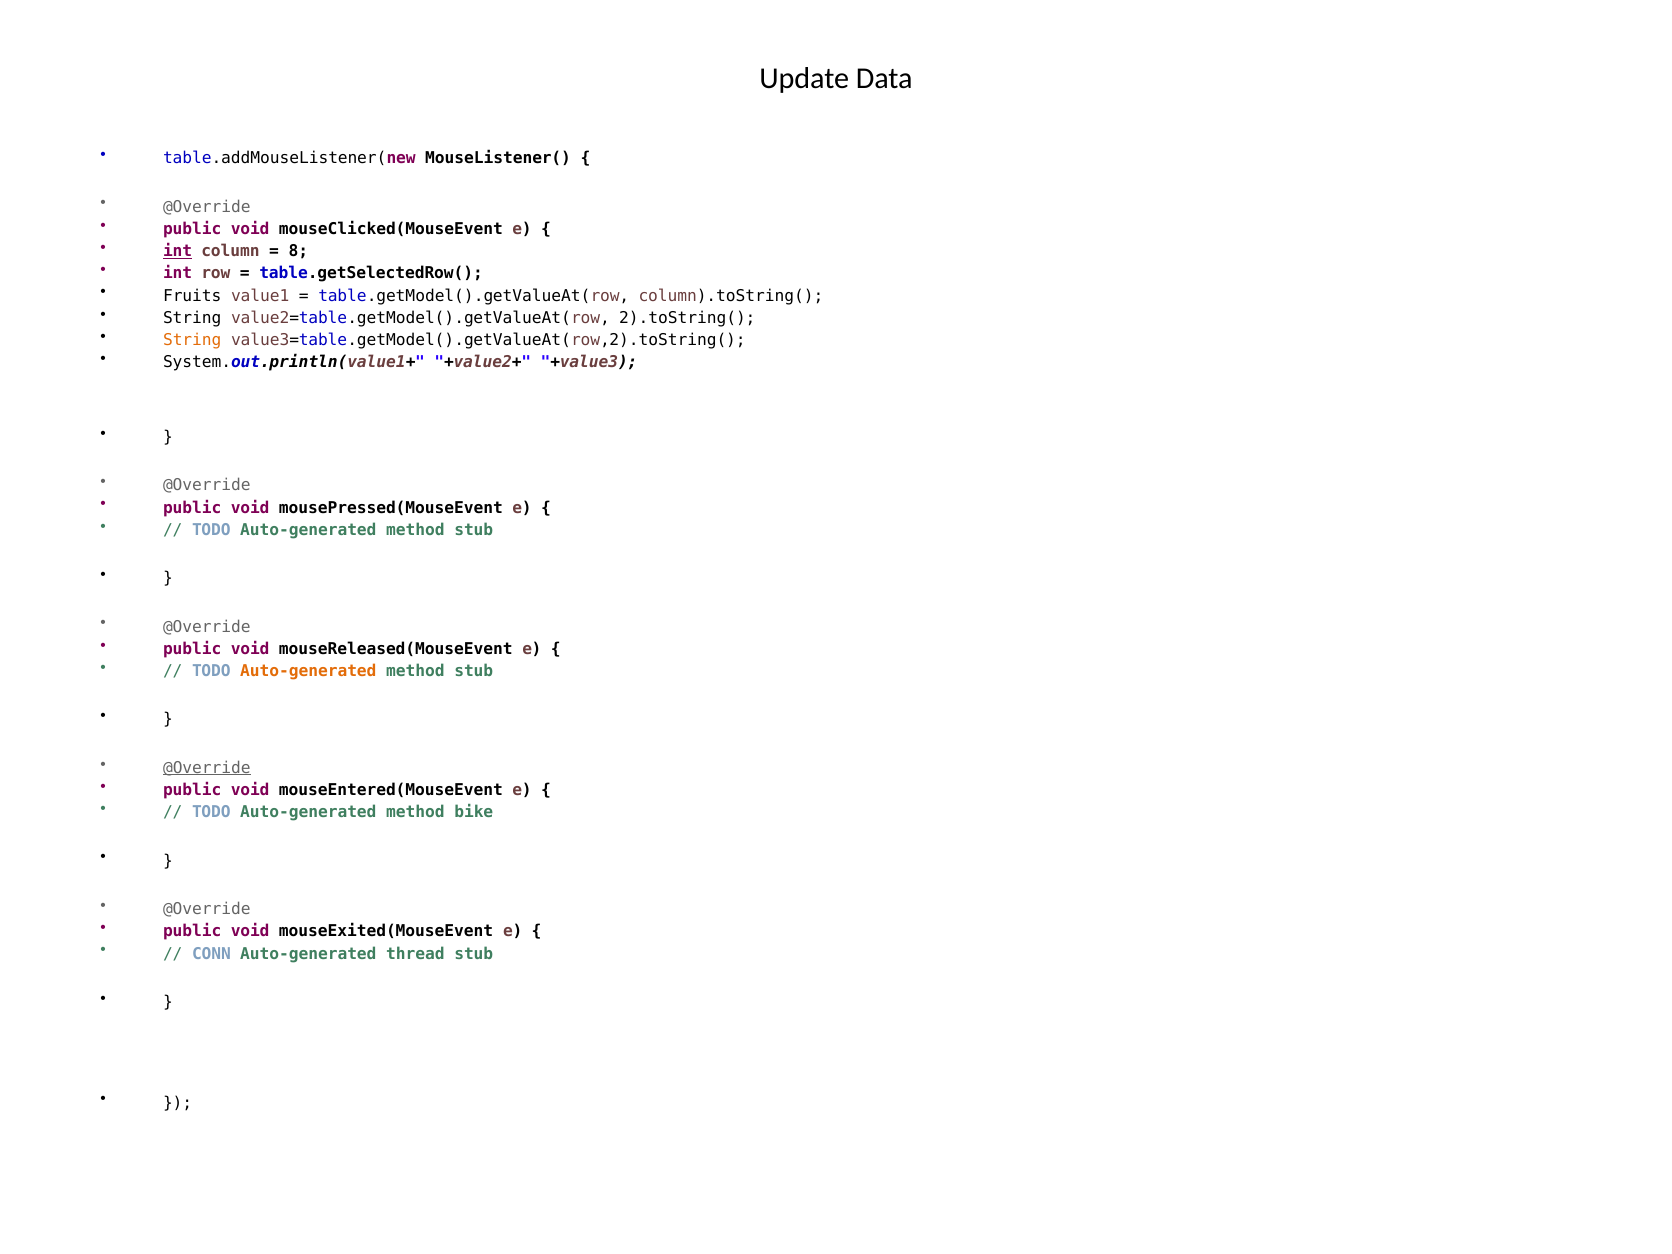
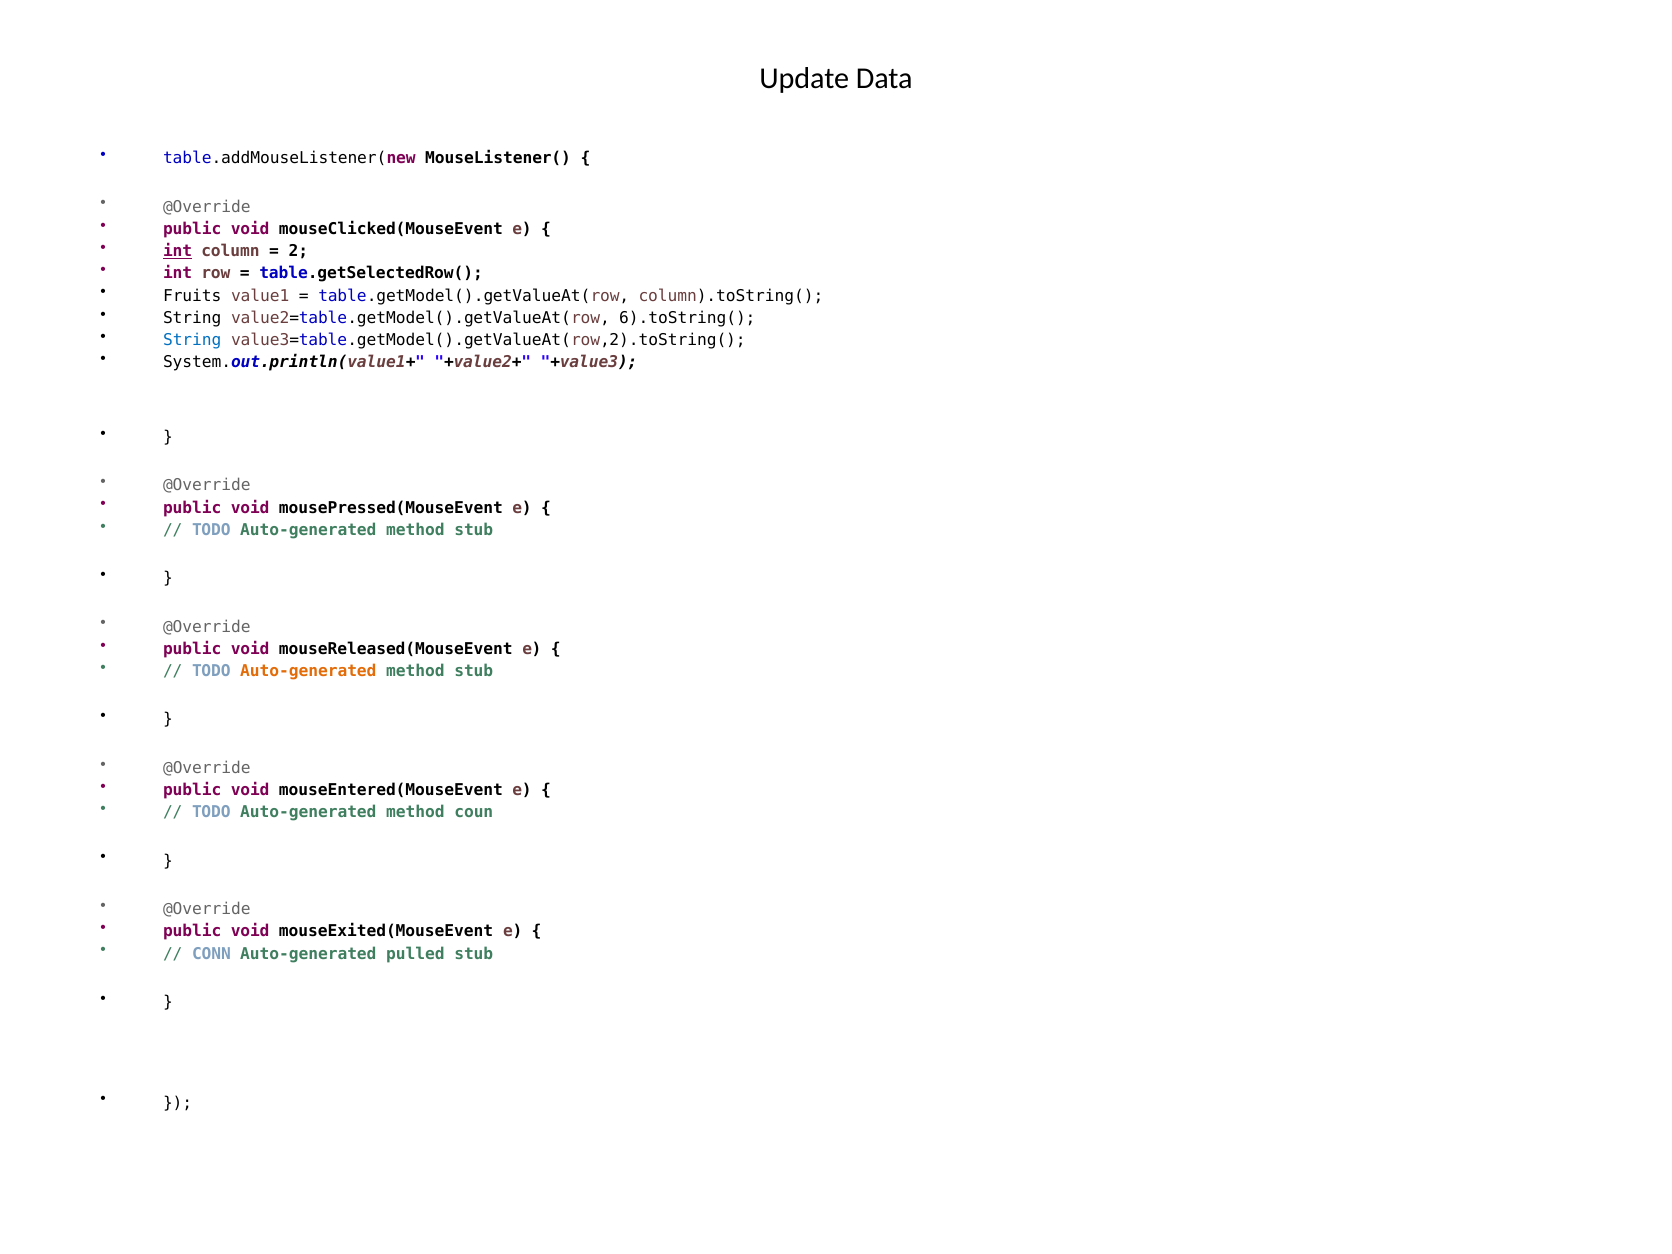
8: 8 -> 2
2).toString(: 2).toString( -> 6).toString(
String at (192, 340) colour: orange -> blue
@Override at (207, 768) underline: present -> none
bike: bike -> coun
thread: thread -> pulled
